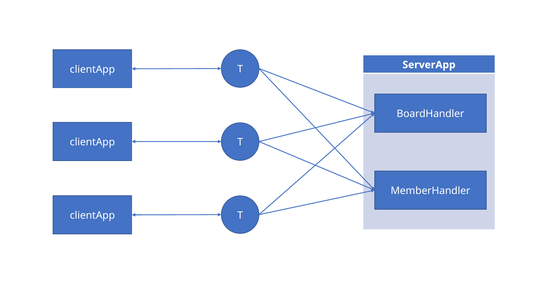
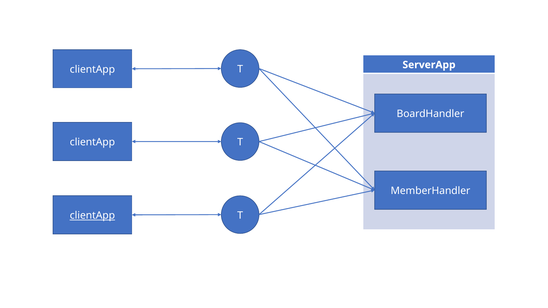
clientApp at (92, 216) underline: none -> present
